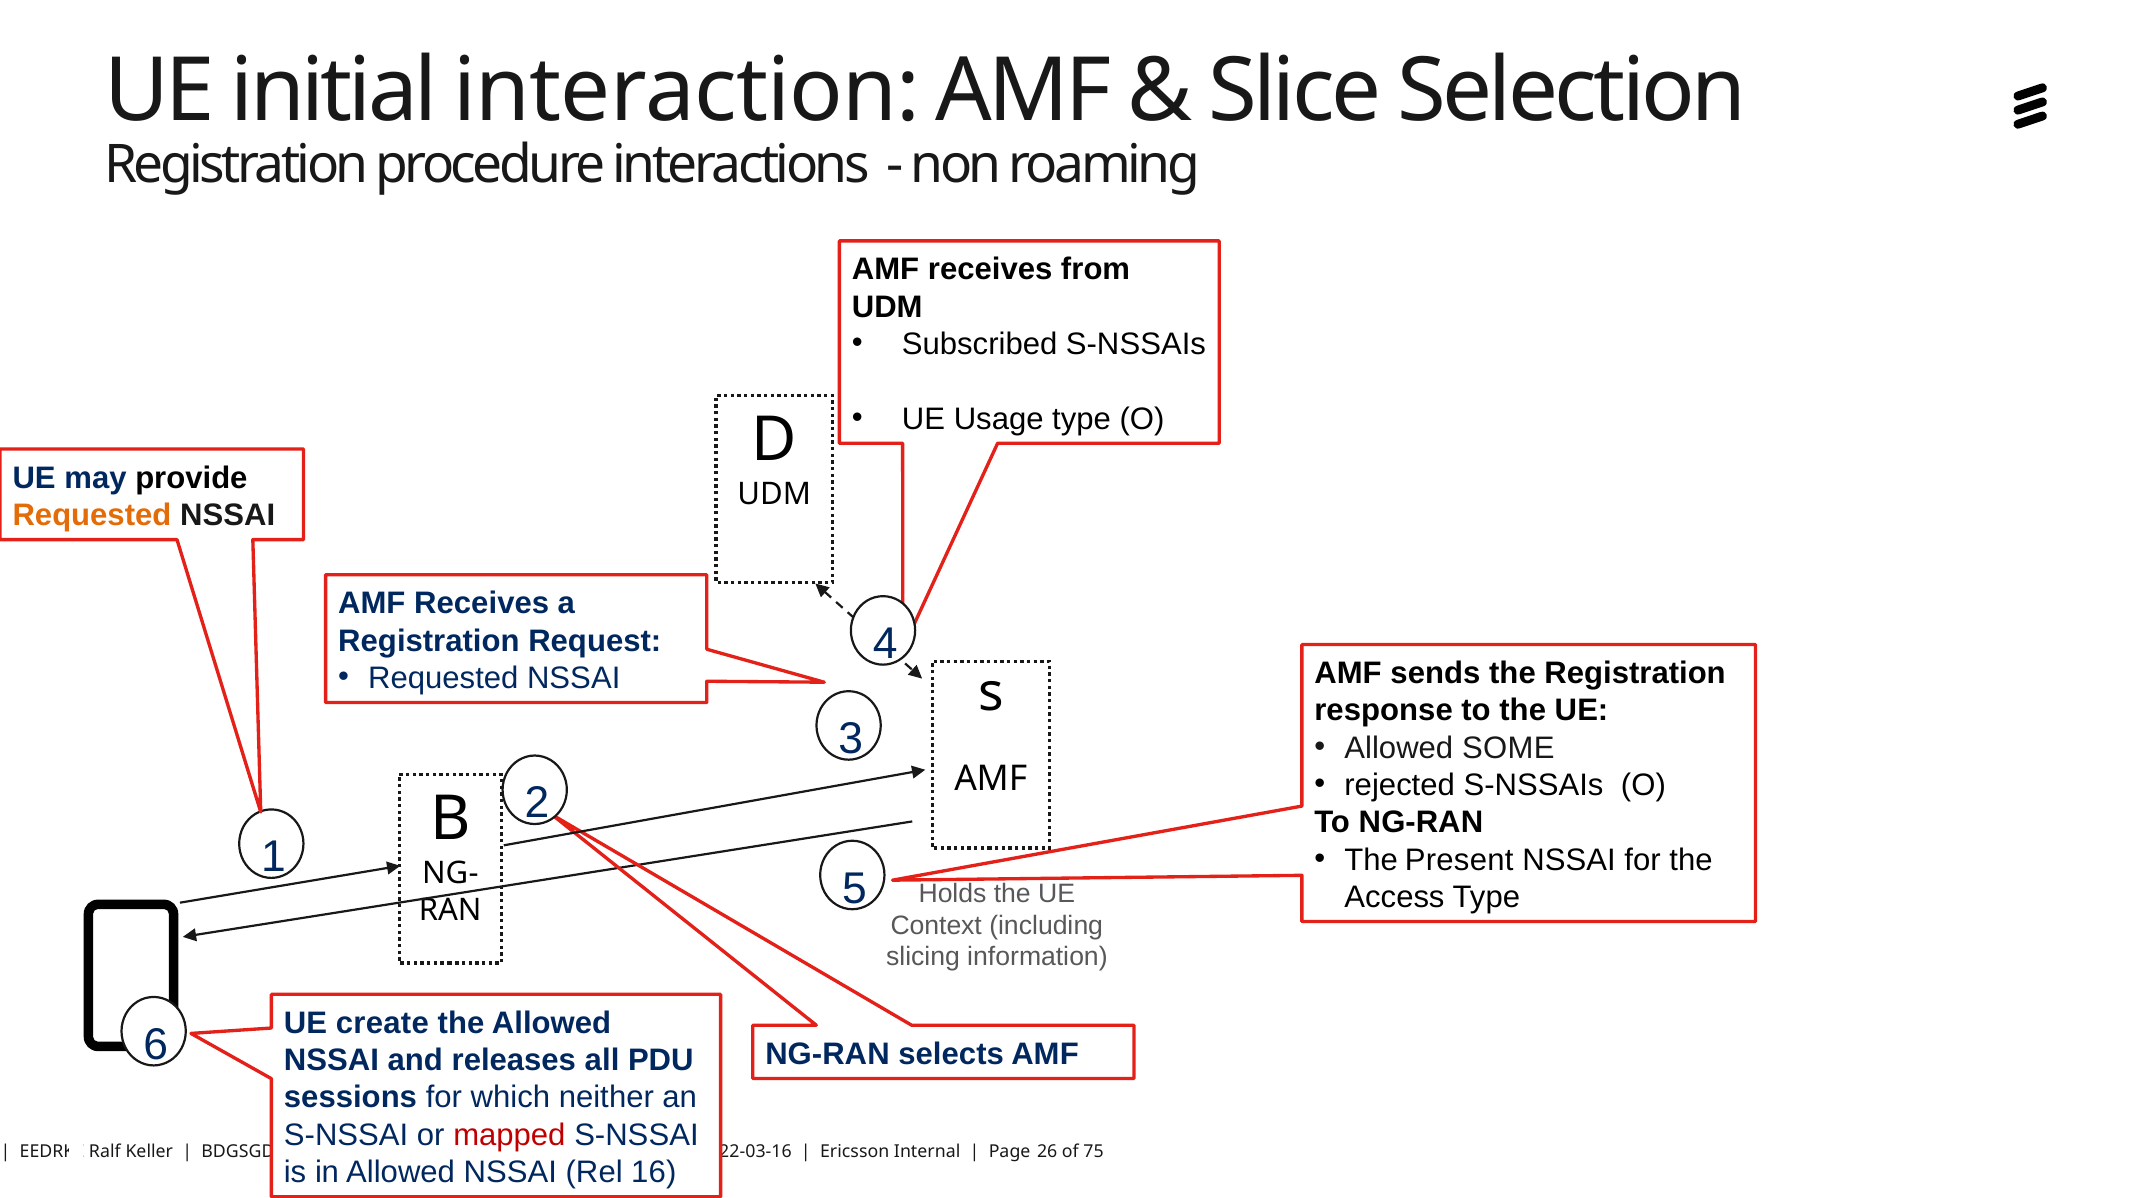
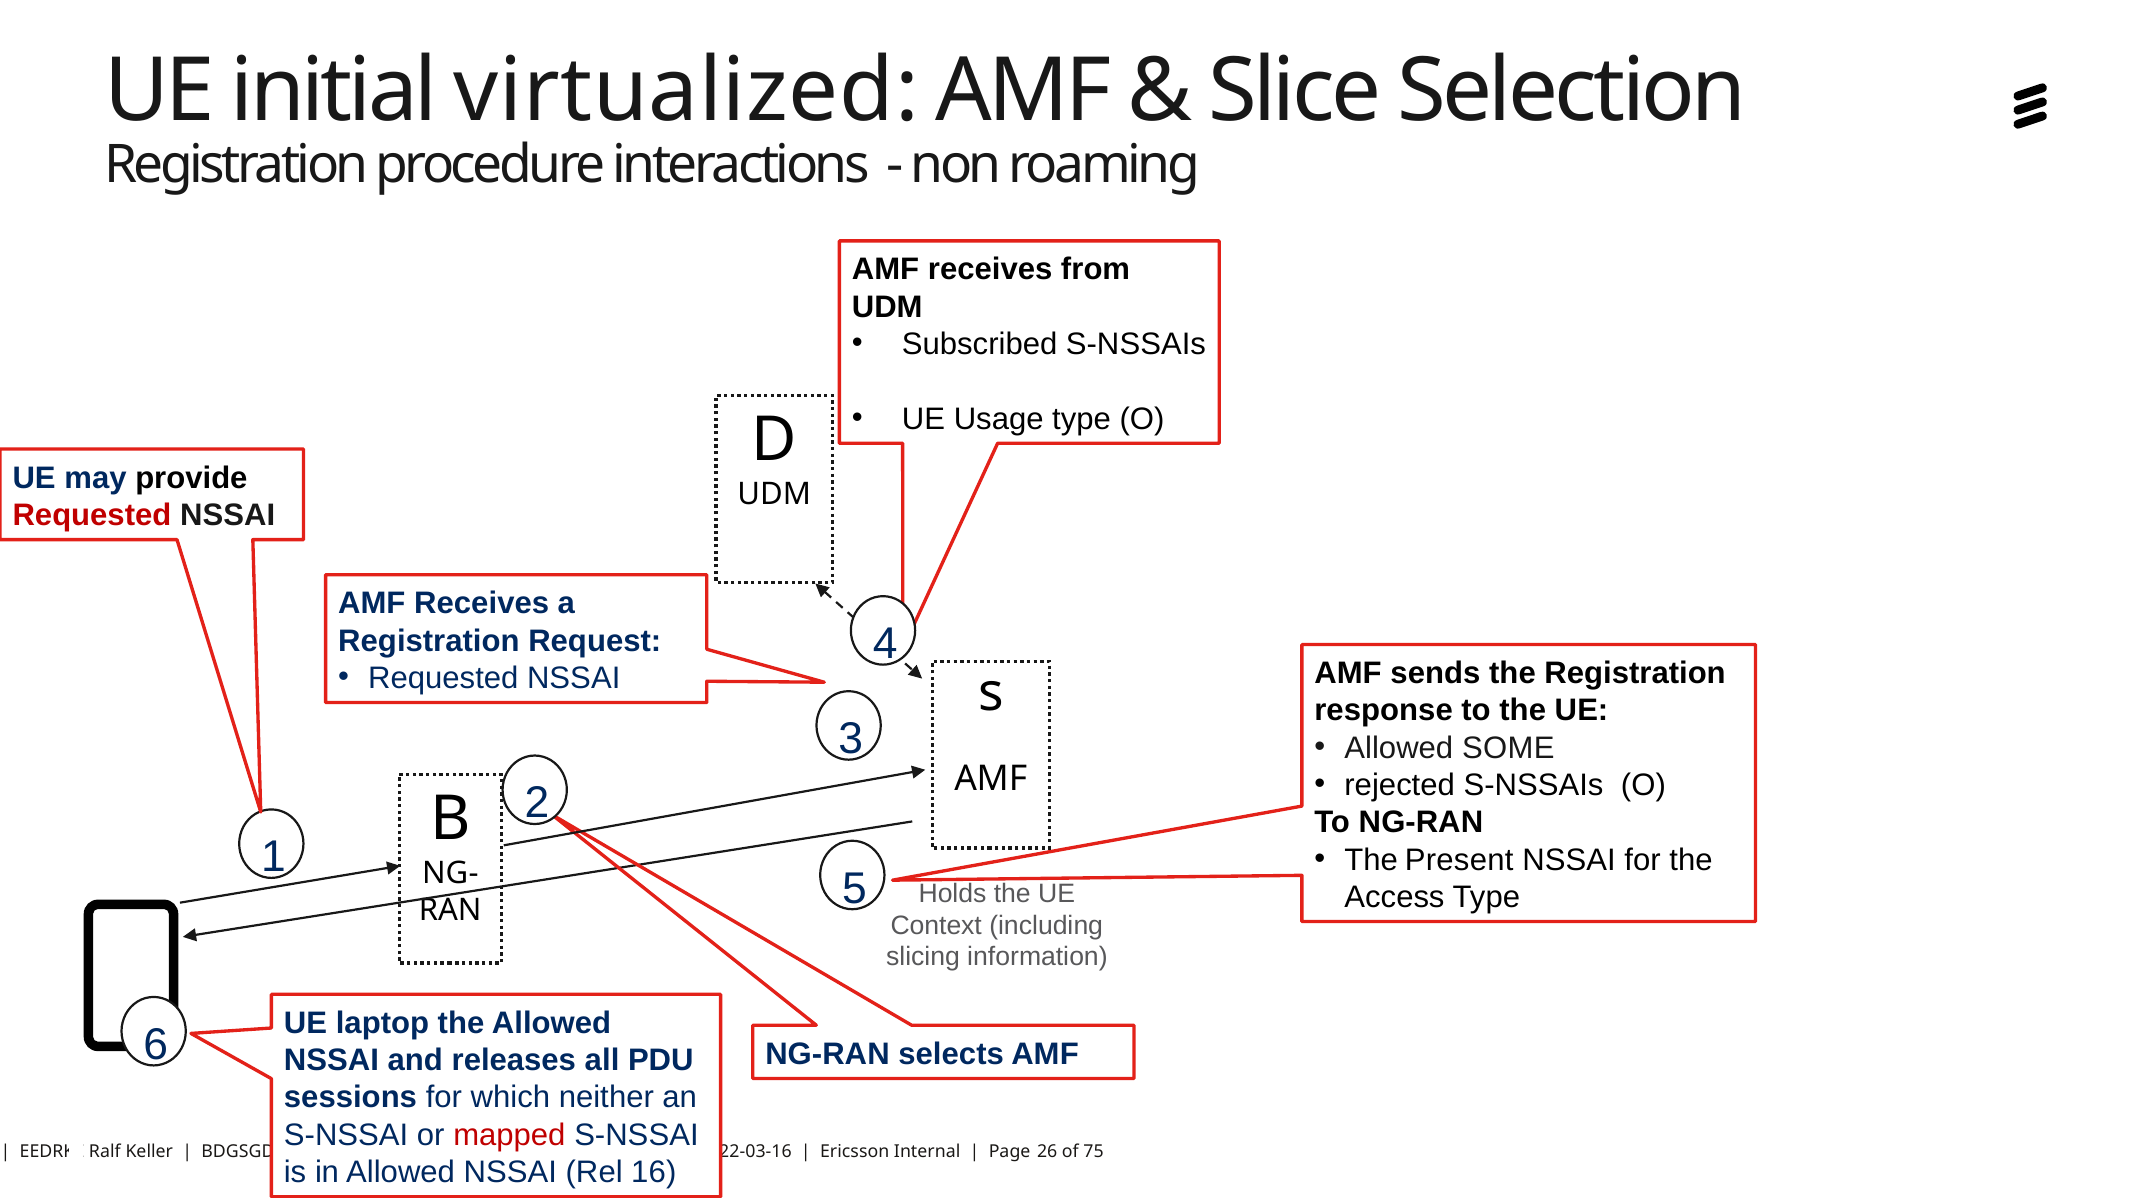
interaction: interaction -> virtualized
Requested at (92, 515) colour: orange -> red
create: create -> laptop
